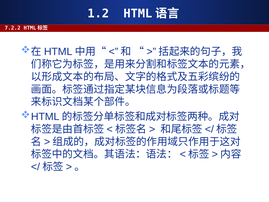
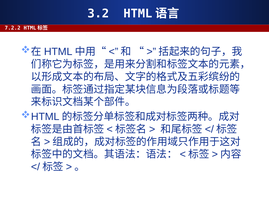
1.2: 1.2 -> 3.2
